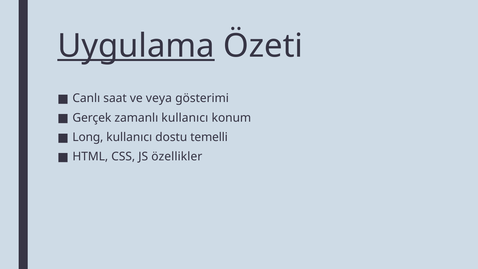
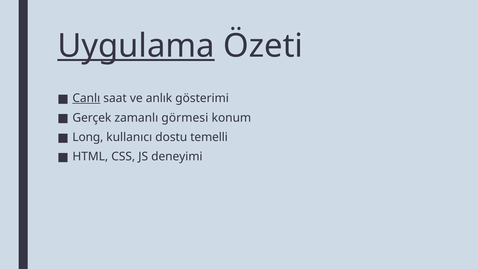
Canlı underline: none -> present
veya: veya -> anlık
zamanlı kullanıcı: kullanıcı -> görmesi
özellikler: özellikler -> deneyimi
